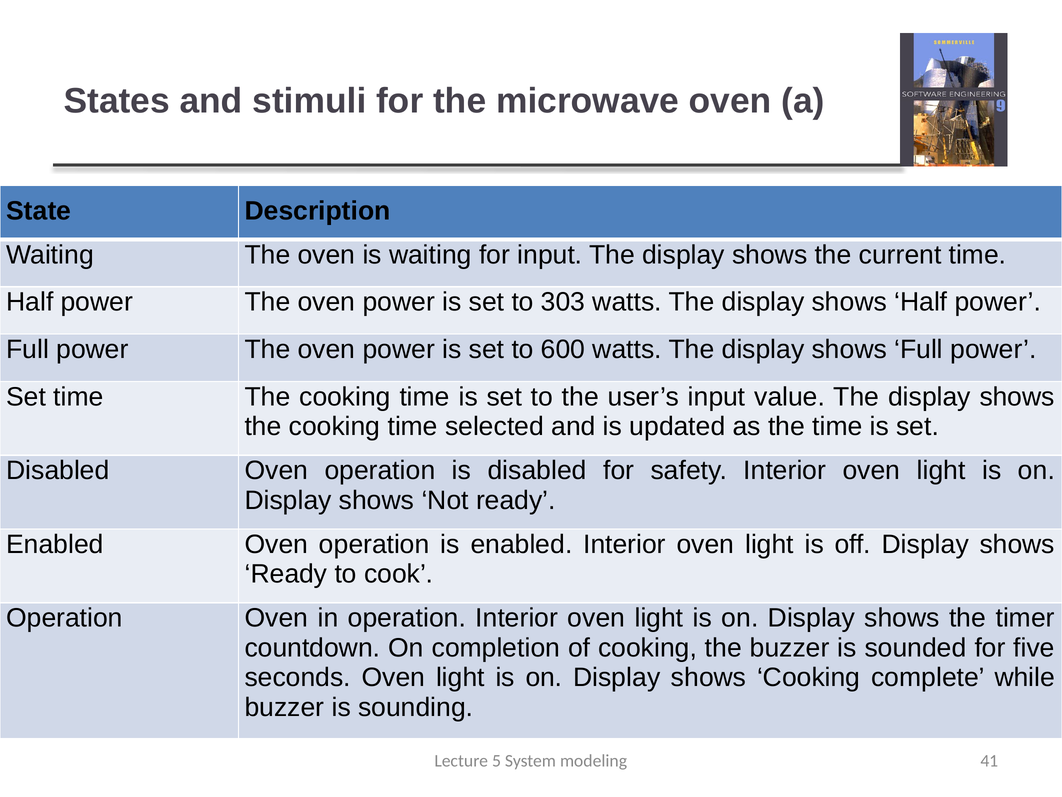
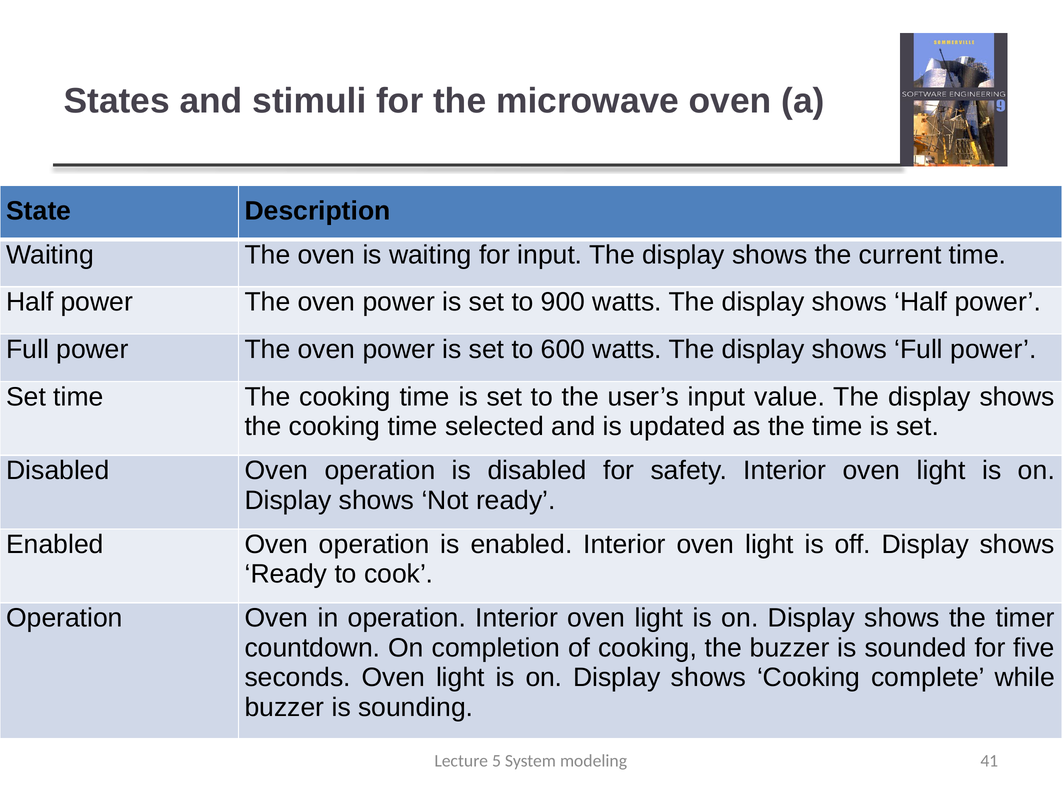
303: 303 -> 900
